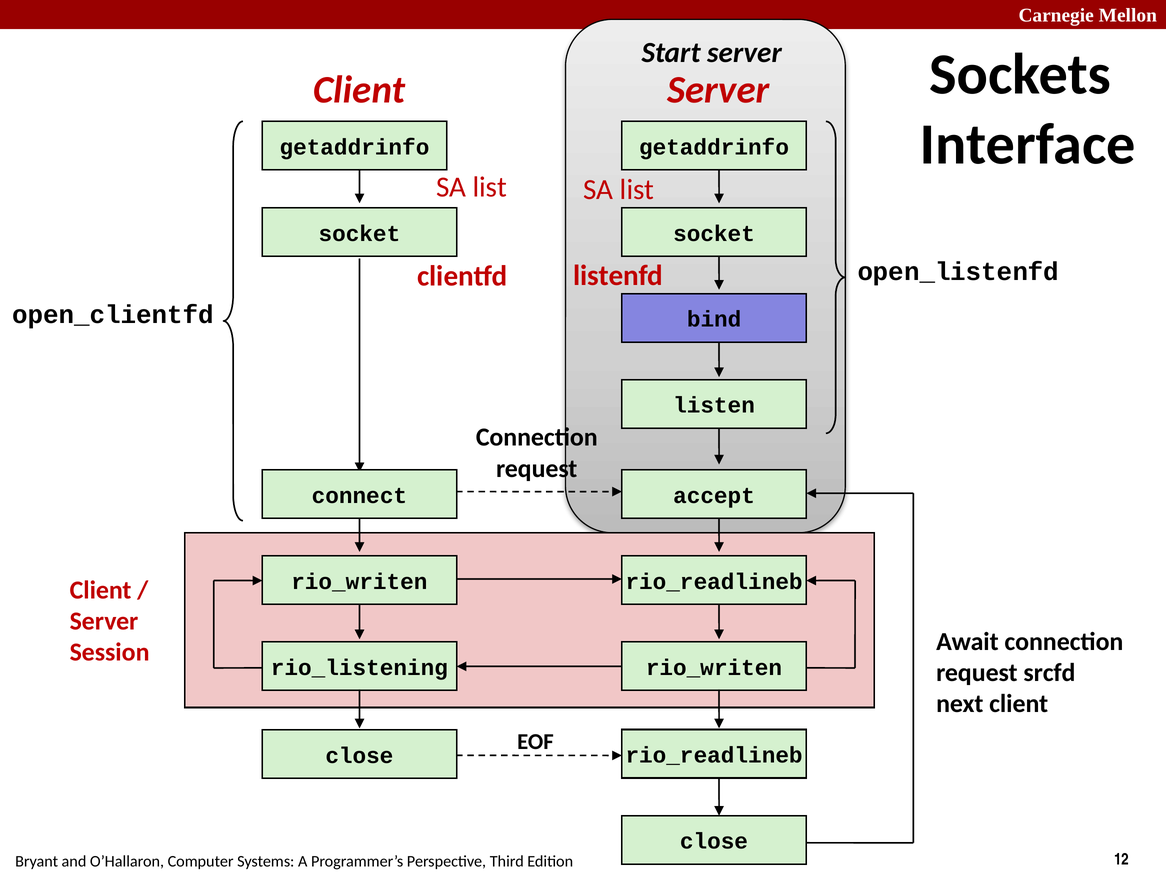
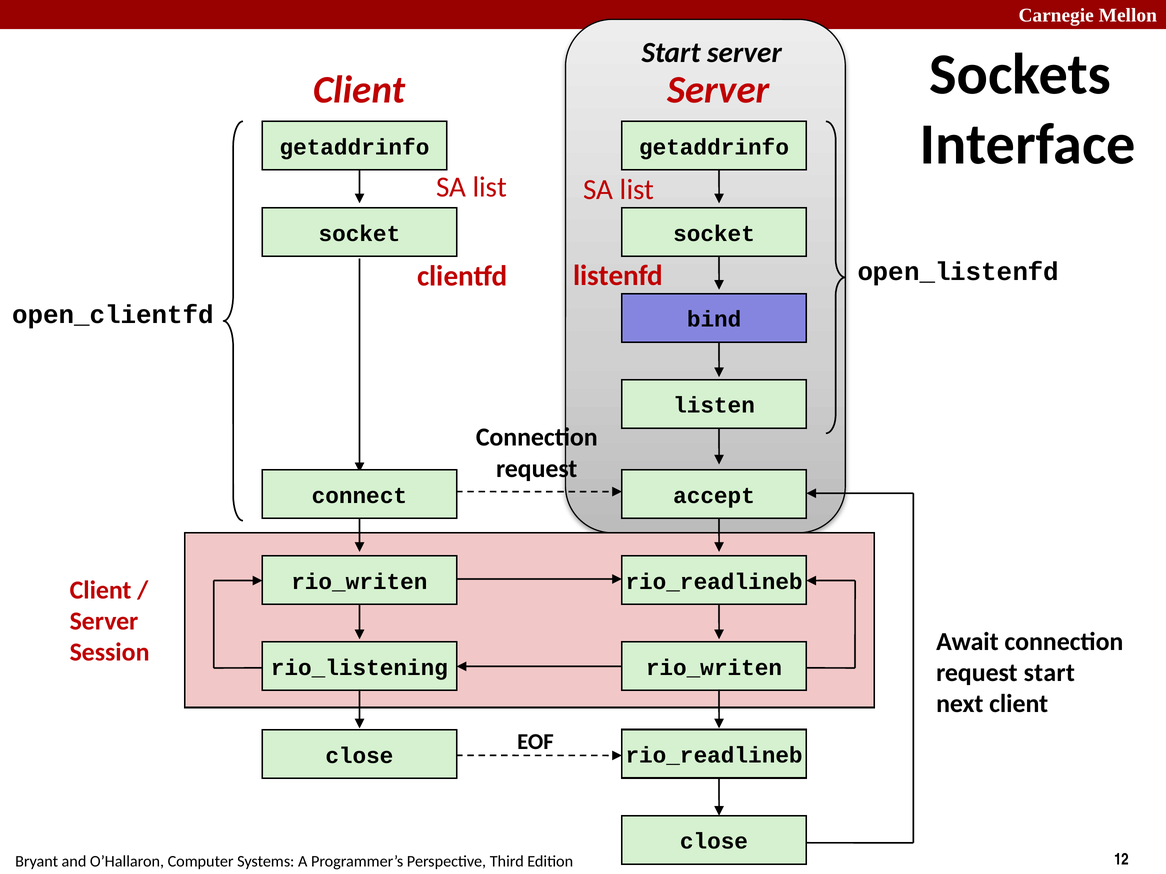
request srcfd: srcfd -> start
